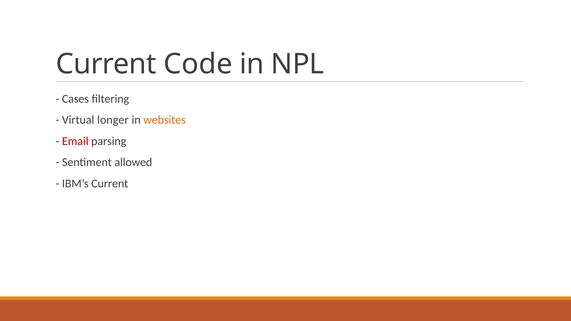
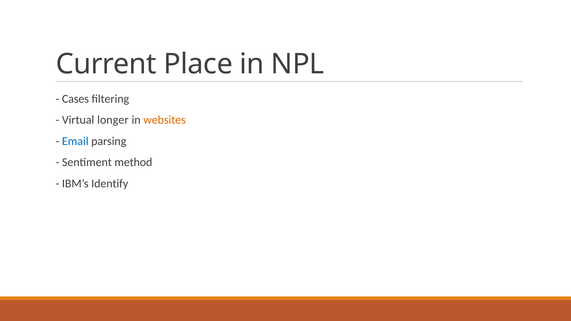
Code: Code -> Place
Email colour: red -> blue
allowed: allowed -> method
IBM’s Current: Current -> Identify
